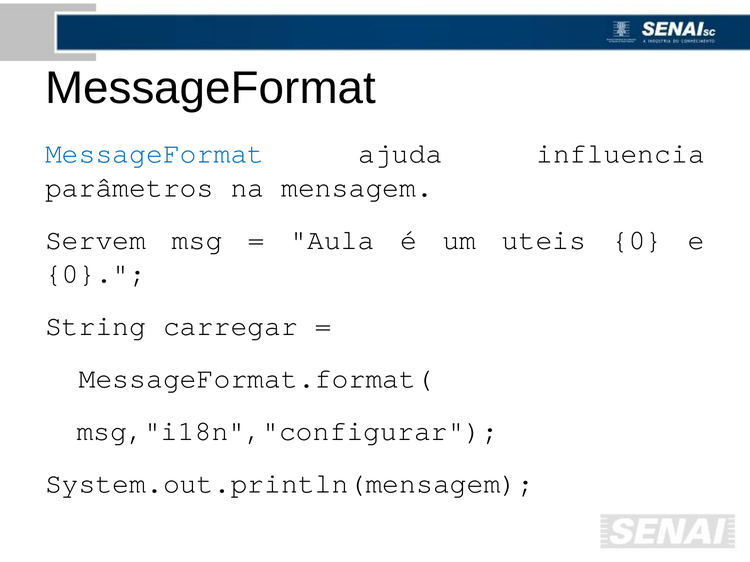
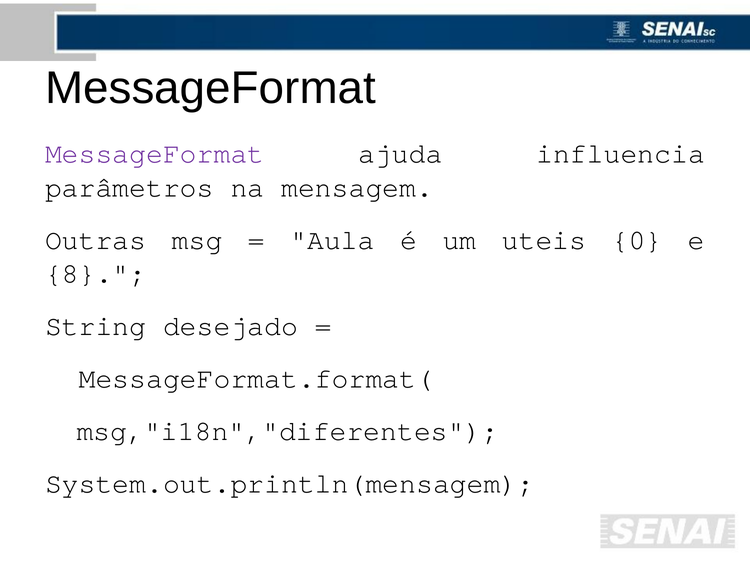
MessageFormat at (155, 154) colour: blue -> purple
Servem: Servem -> Outras
0 at (96, 274): 0 -> 8
carregar: carregar -> desejado
msg,"i18n","configurar: msg,"i18n","configurar -> msg,"i18n","diferentes
